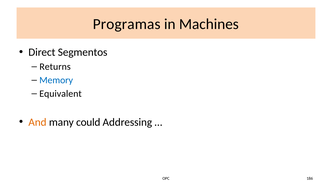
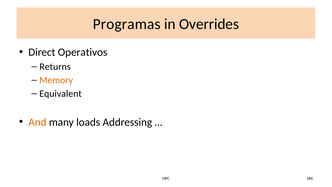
Machines: Machines -> Overrides
Segmentos: Segmentos -> Operativos
Memory colour: blue -> orange
could: could -> loads
